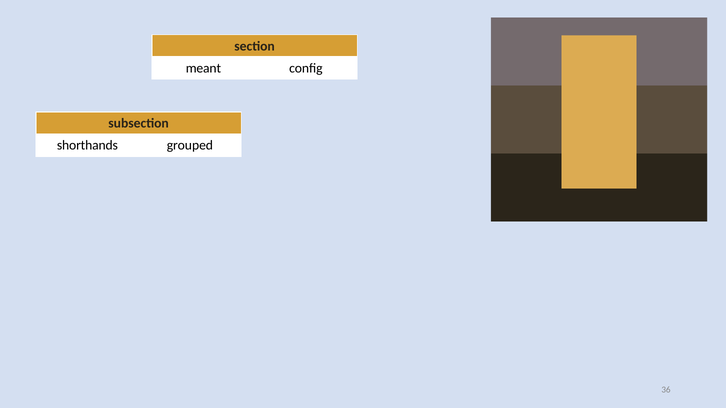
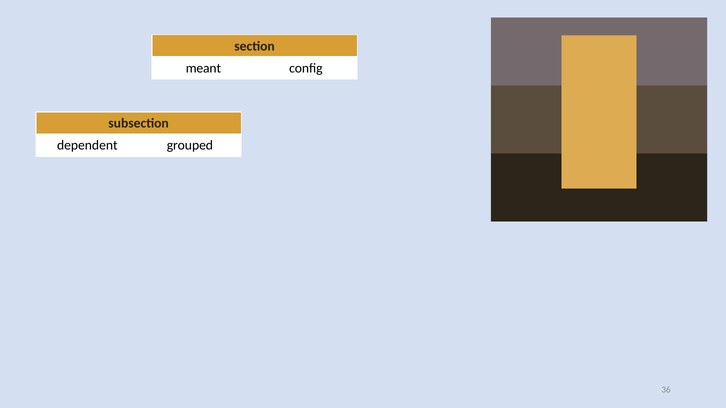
shorthands: shorthands -> dependent
